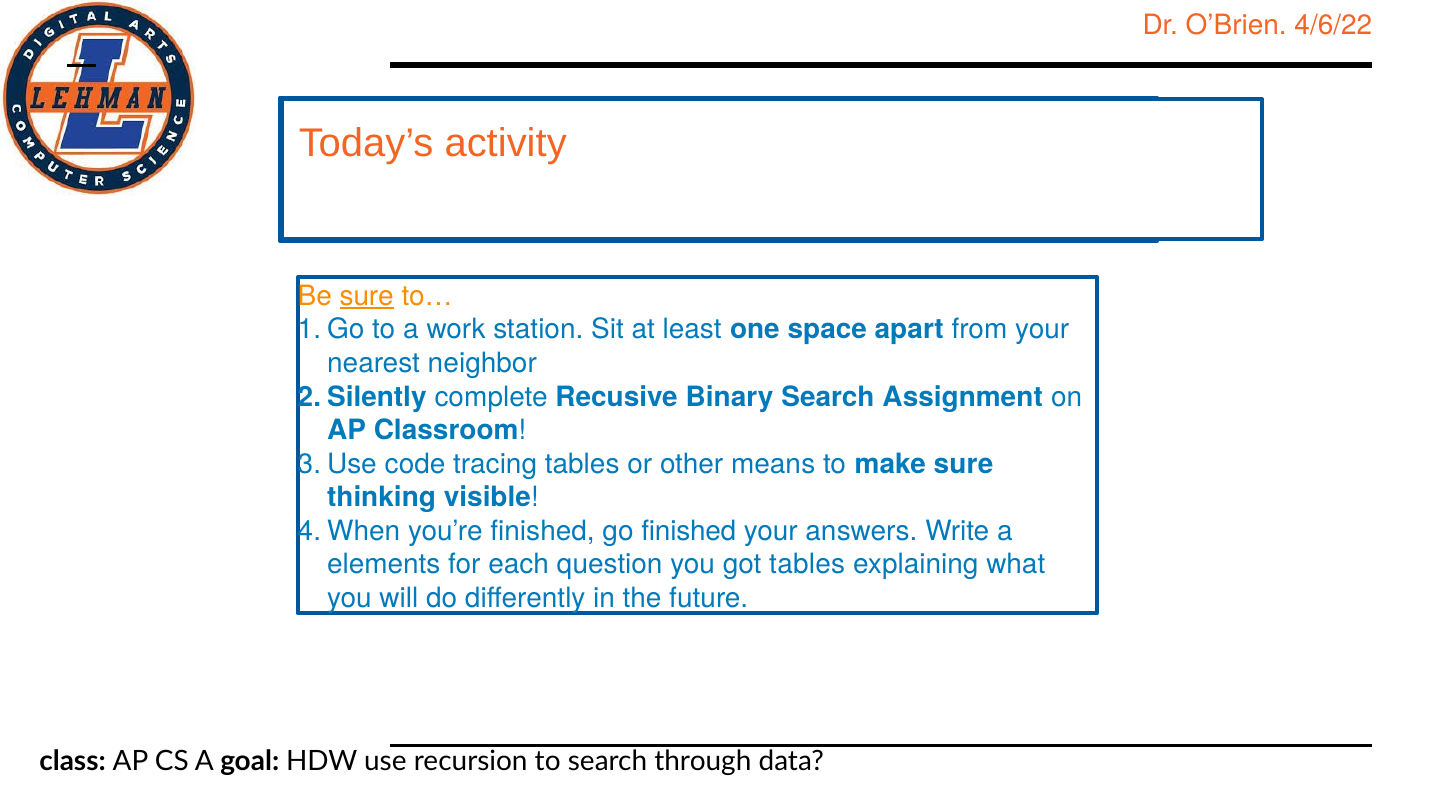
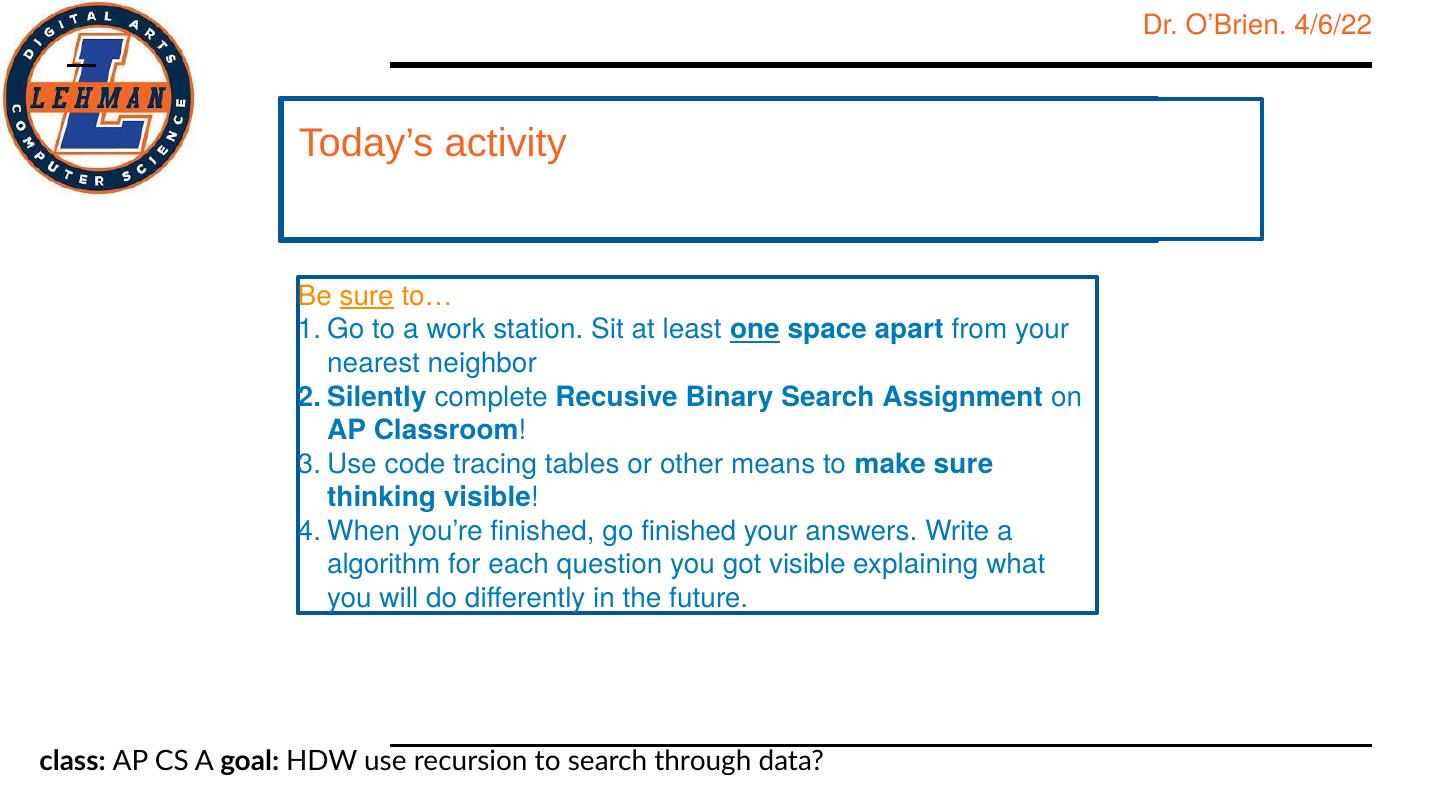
one underline: none -> present
elements: elements -> algorithm
got tables: tables -> visible
